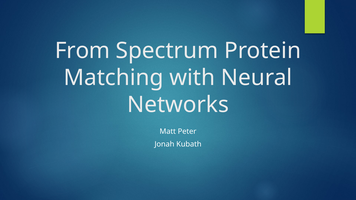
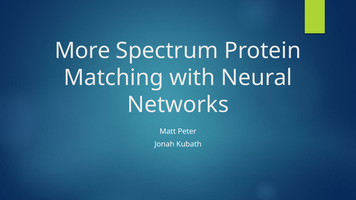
From: From -> More
